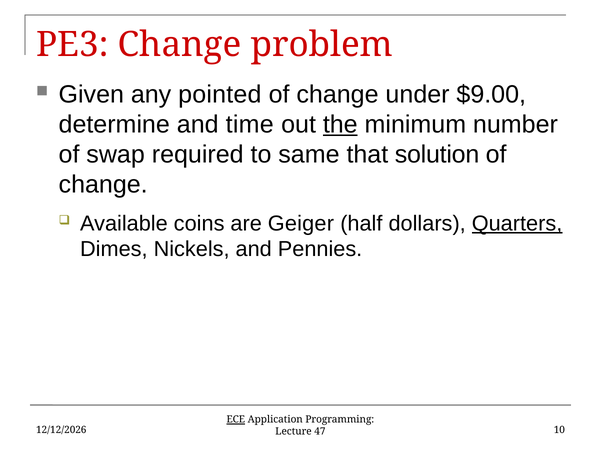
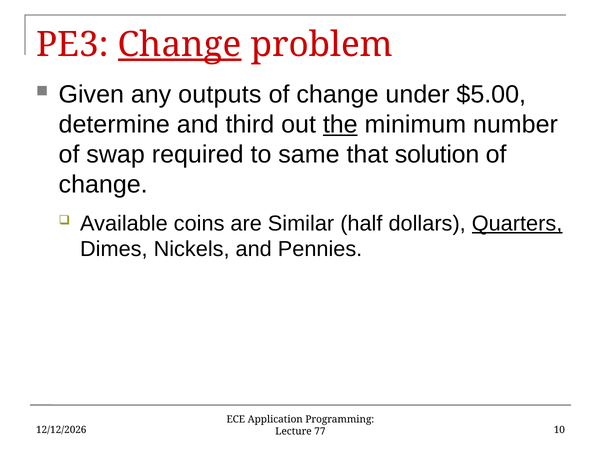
Change at (180, 45) underline: none -> present
pointed: pointed -> outputs
$9.00: $9.00 -> $5.00
time: time -> third
Geiger: Geiger -> Similar
ECE underline: present -> none
47: 47 -> 77
